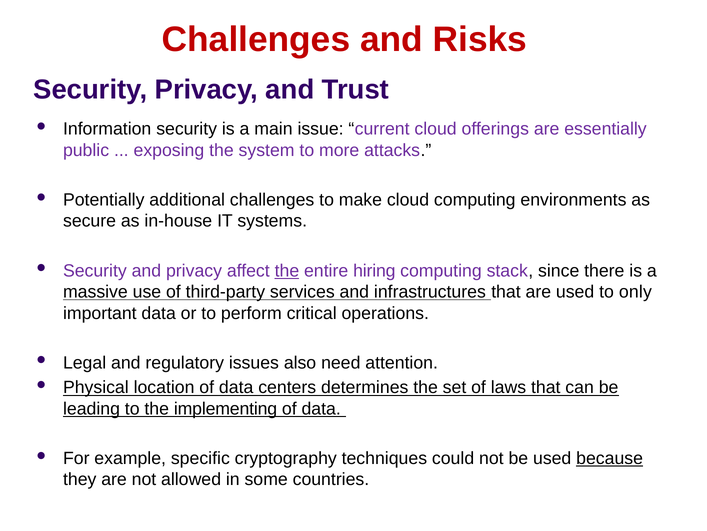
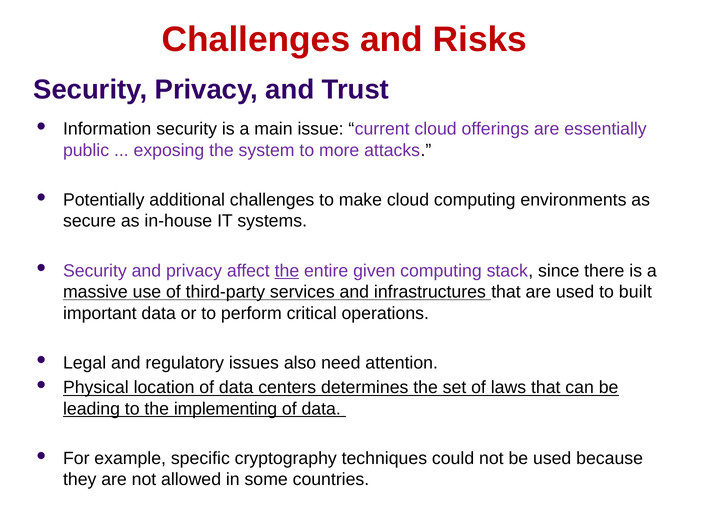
hiring: hiring -> given
only: only -> built
because underline: present -> none
